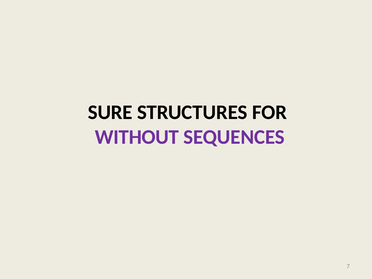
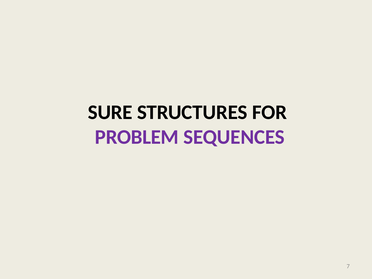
WITHOUT: WITHOUT -> PROBLEM
